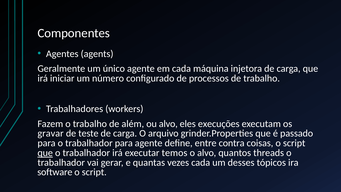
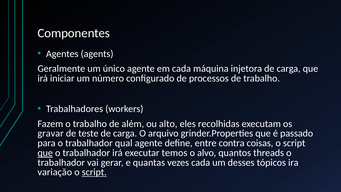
ou alvo: alvo -> alto
execuções: execuções -> recolhidas
trabalhador para: para -> qual
software: software -> variação
script at (94, 172) underline: none -> present
